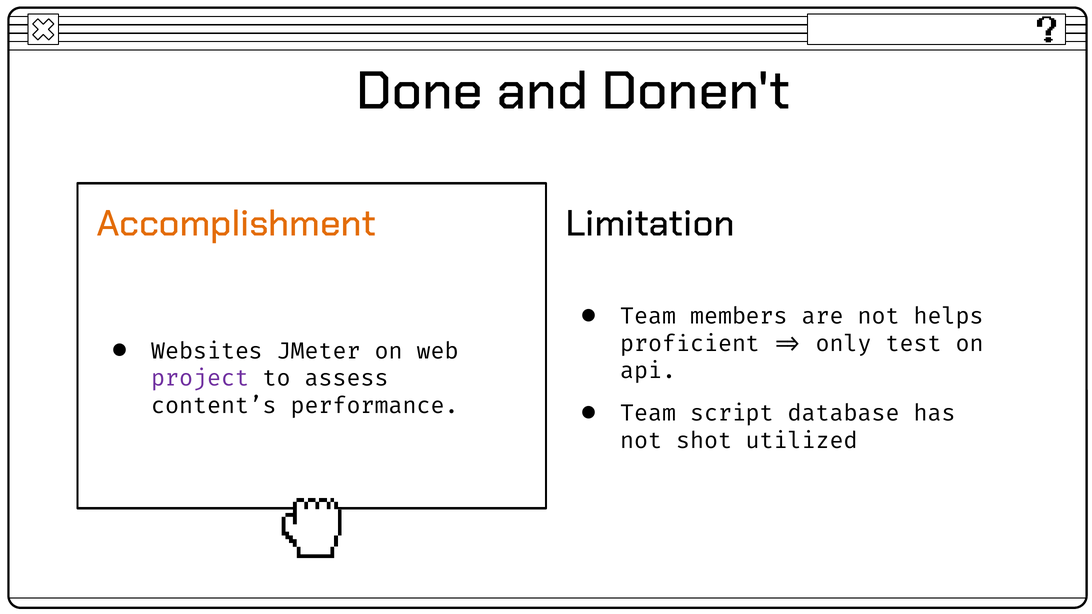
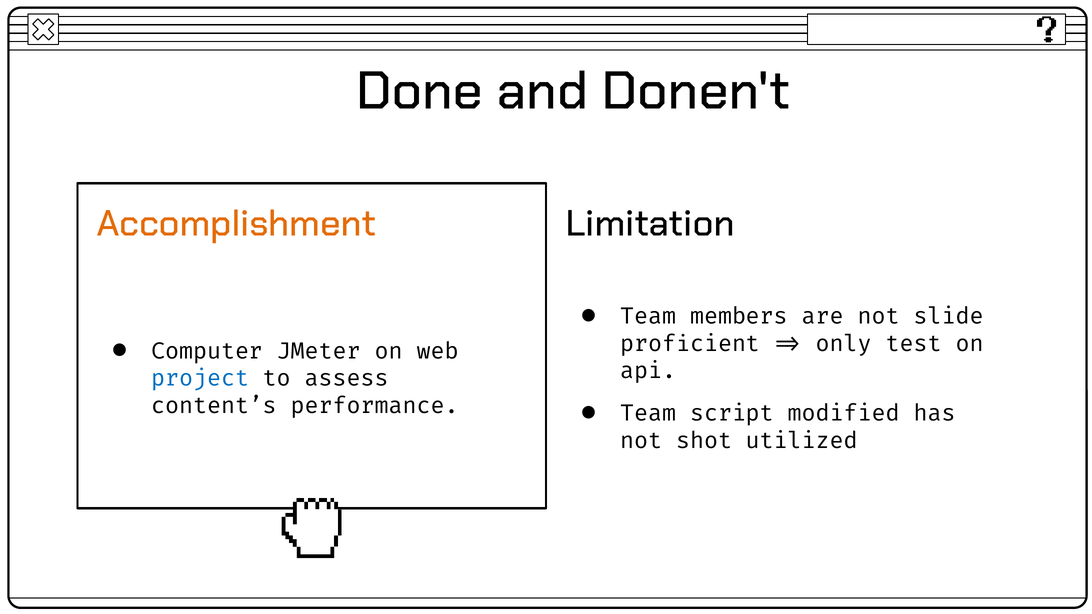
helps: helps -> slide
Websites: Websites -> Computer
project colour: purple -> blue
database: database -> modified
